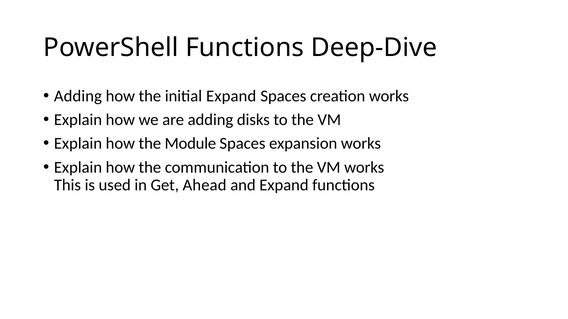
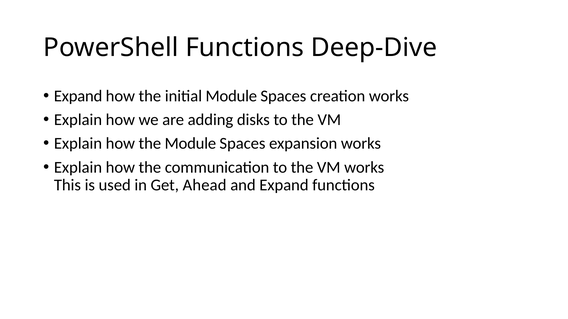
Adding at (78, 96): Adding -> Expand
initial Expand: Expand -> Module
